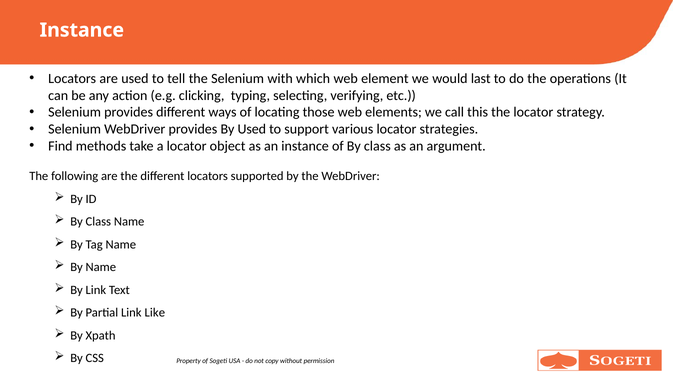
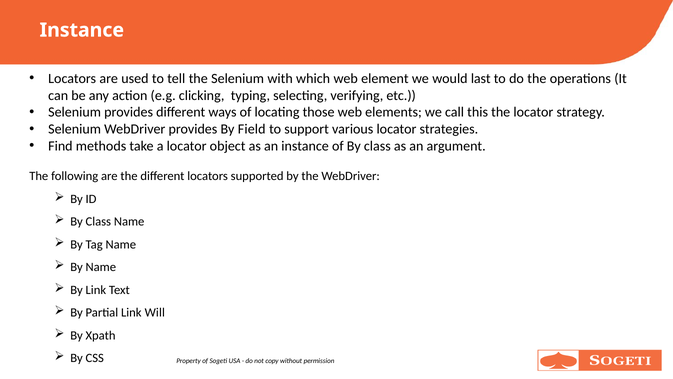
By Used: Used -> Field
Like: Like -> Will
